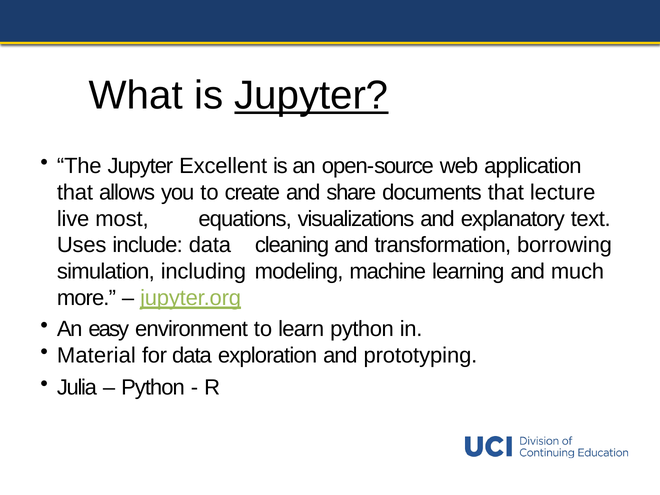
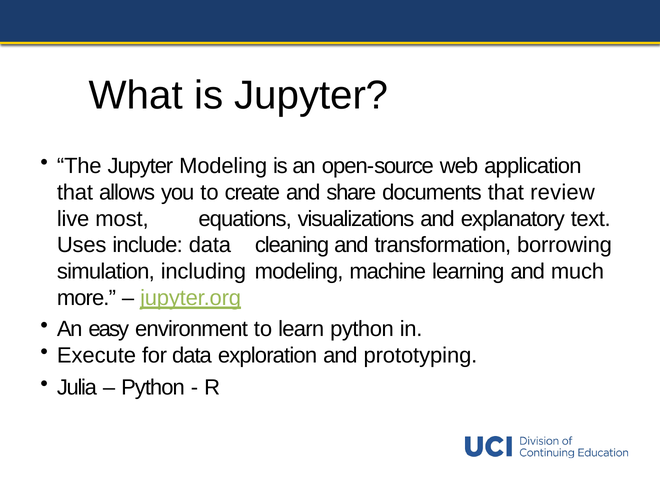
Jupyter at (311, 95) underline: present -> none
Jupyter Excellent: Excellent -> Modeling
lecture: lecture -> review
Material: Material -> Execute
